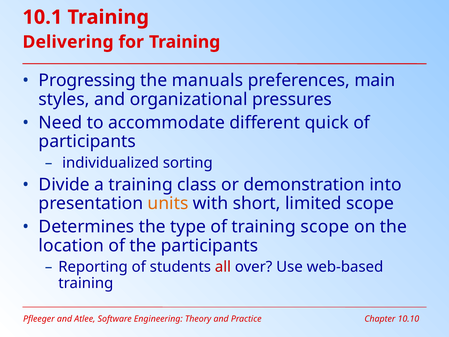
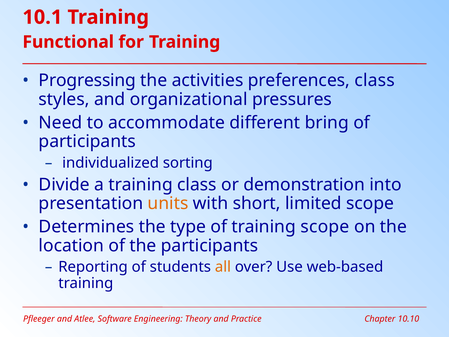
Delivering: Delivering -> Functional
manuals: manuals -> activities
preferences main: main -> class
quick: quick -> bring
all colour: red -> orange
